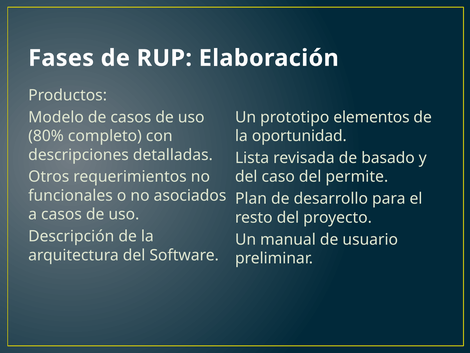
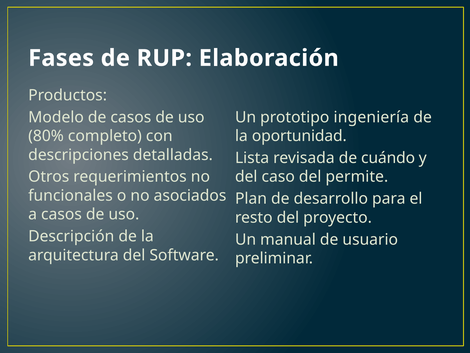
elementos: elementos -> ingeniería
basado: basado -> cuándo
